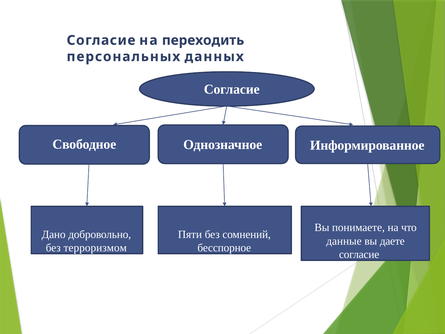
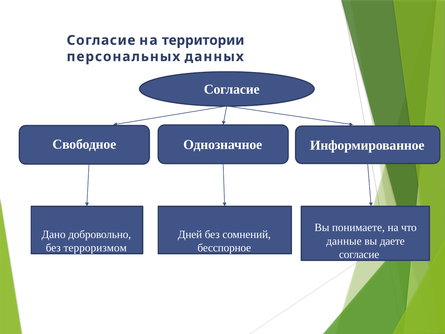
переходить: переходить -> территории
Пяти: Пяти -> Дней
